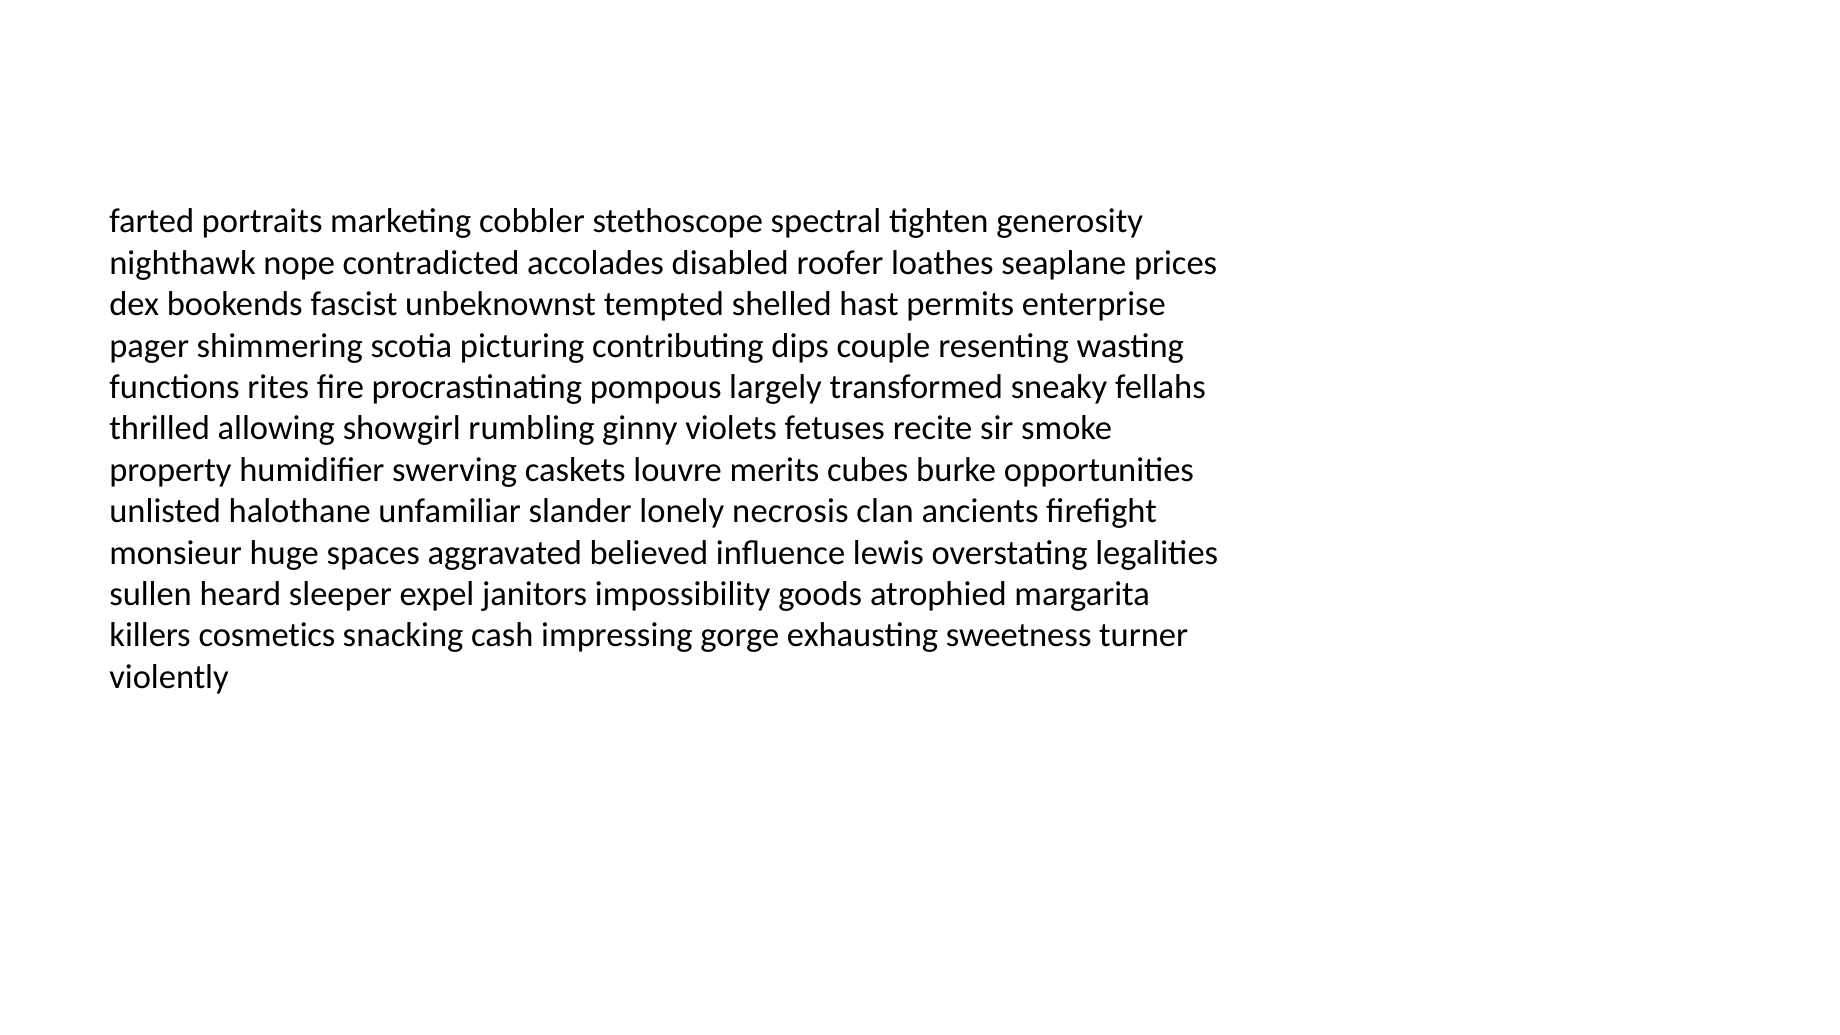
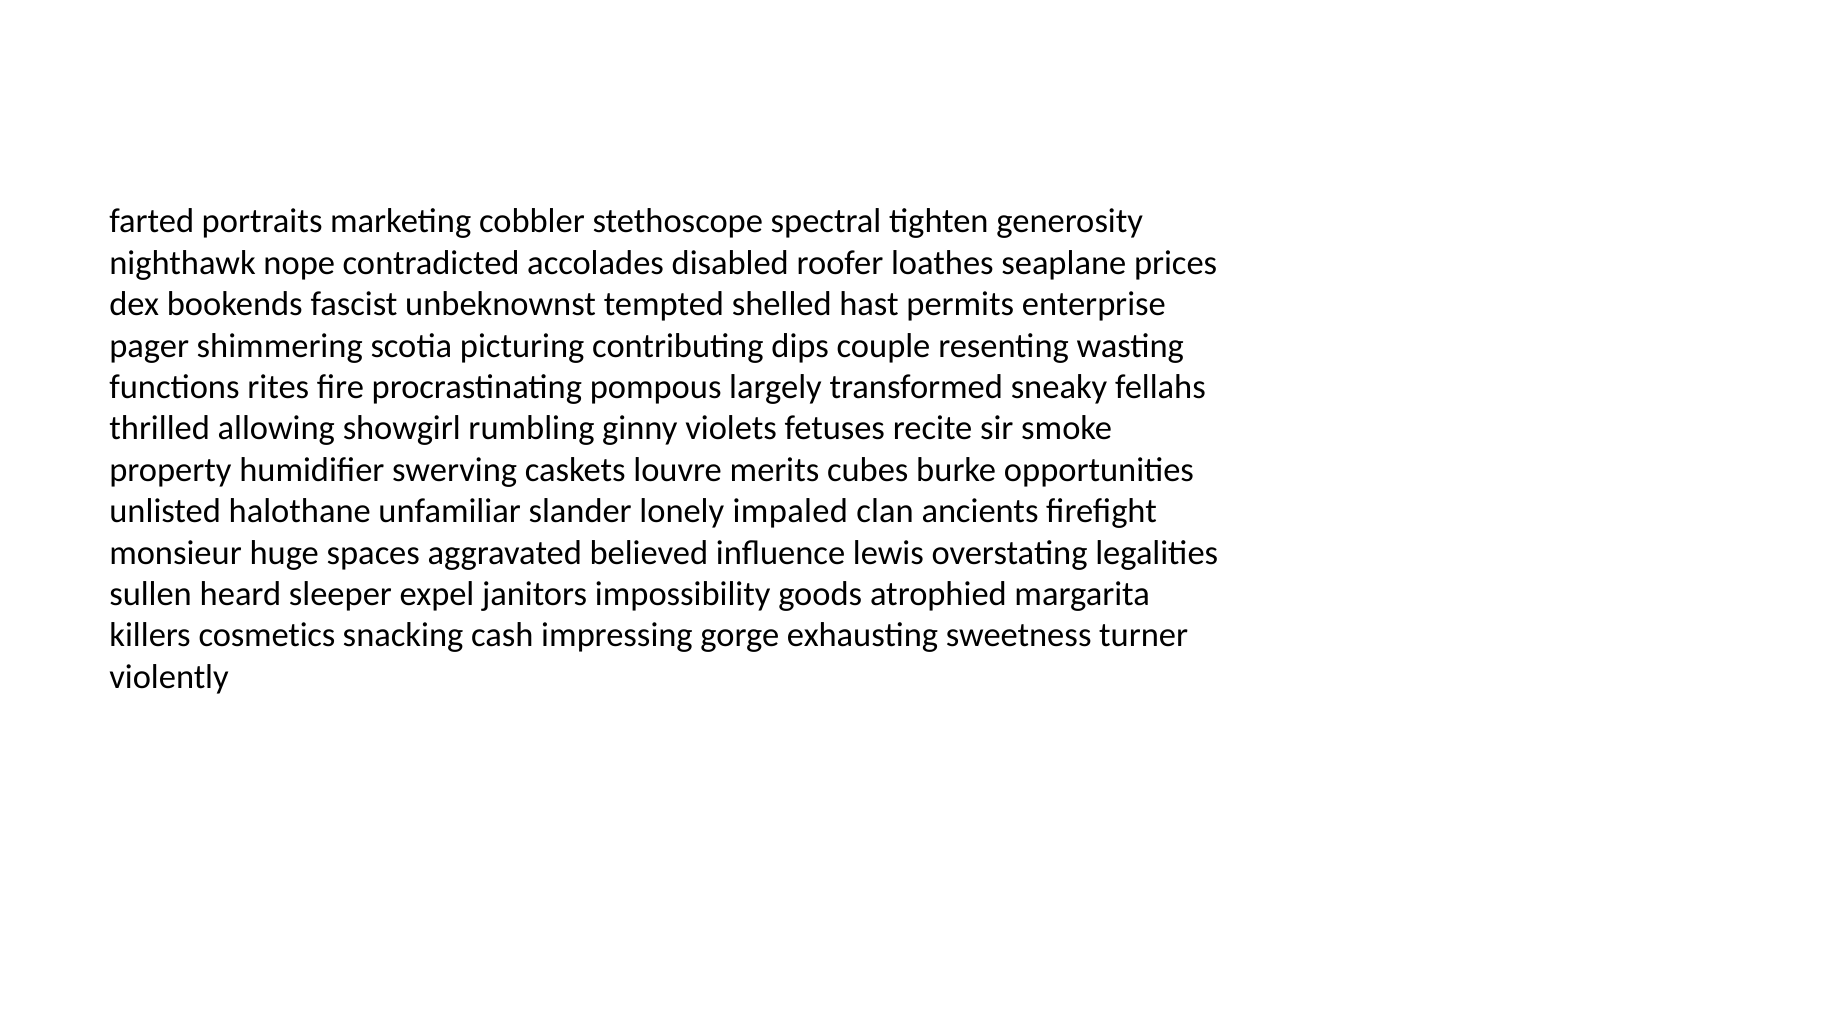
necrosis: necrosis -> impaled
